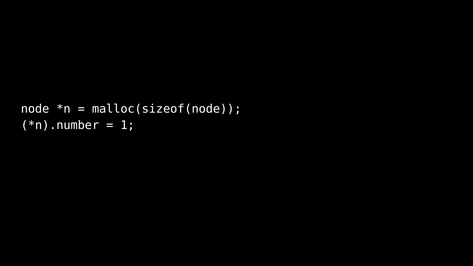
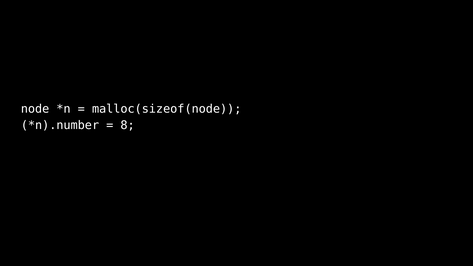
1: 1 -> 8
